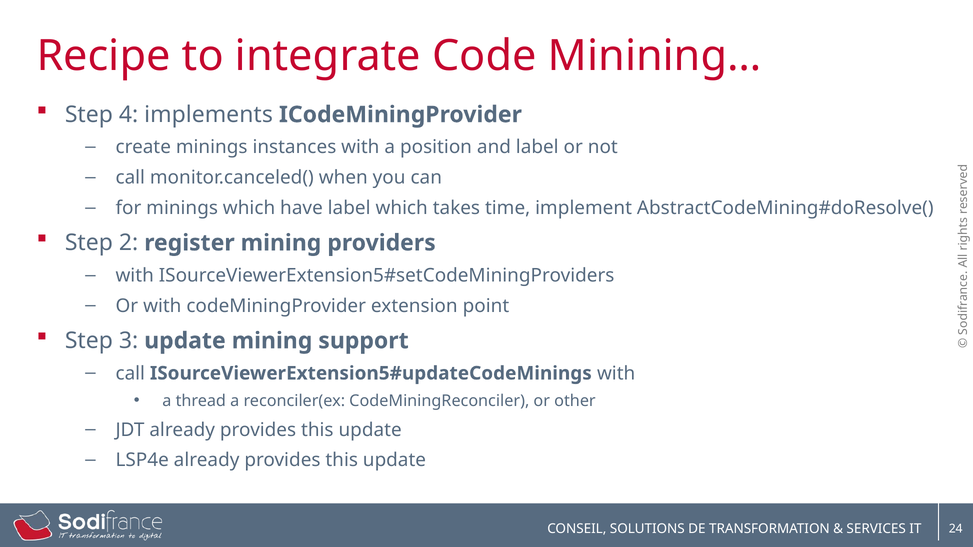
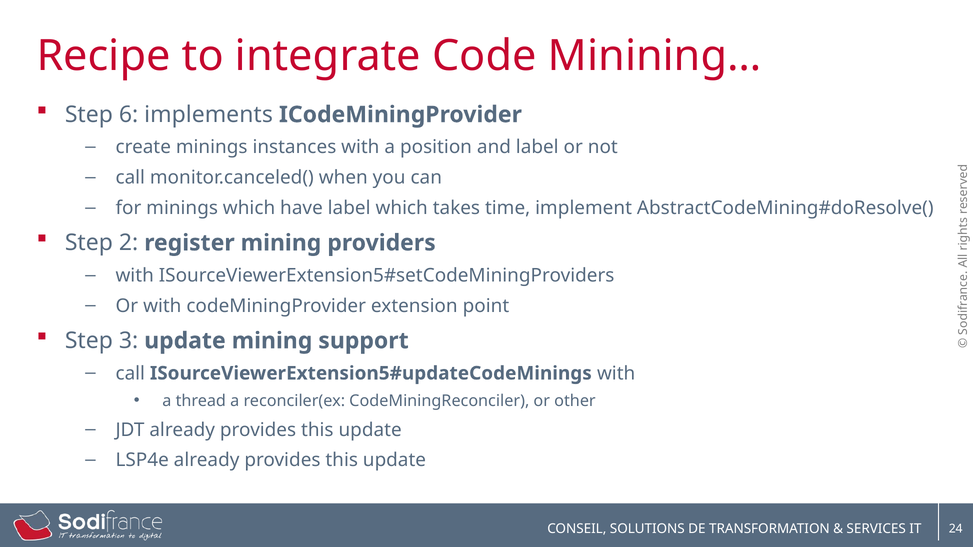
4: 4 -> 6
